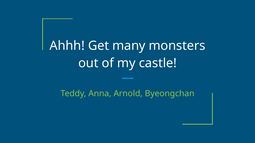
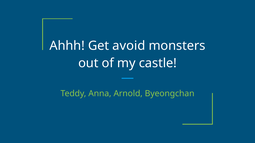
many: many -> avoid
